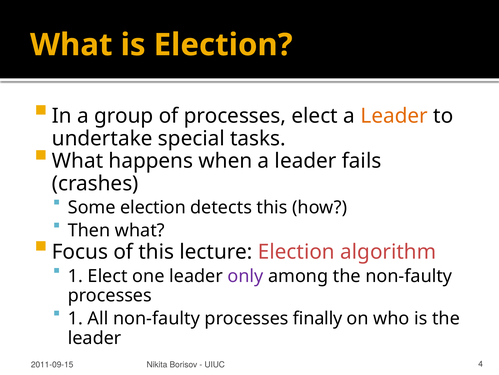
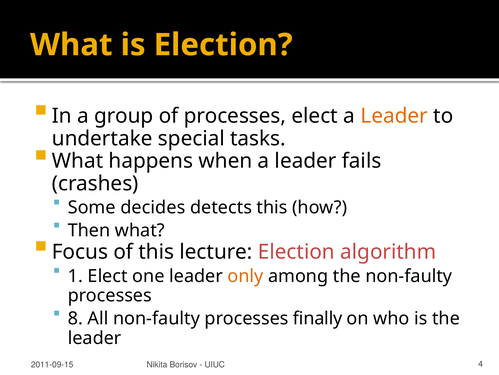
Some election: election -> decides
only colour: purple -> orange
1 at (75, 318): 1 -> 8
